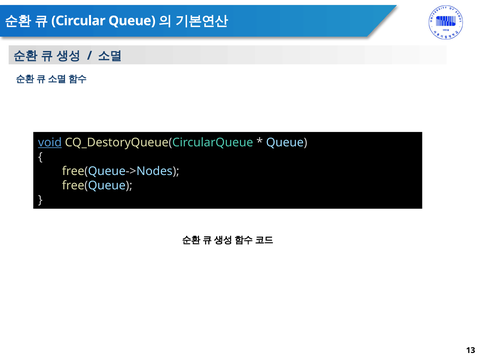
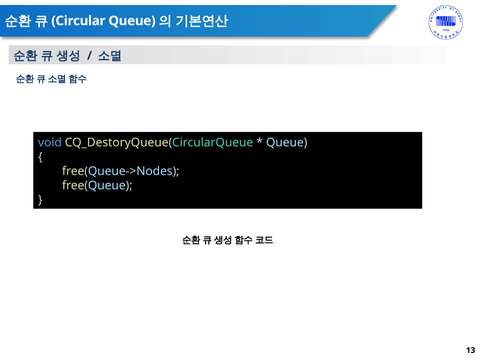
void underline: present -> none
